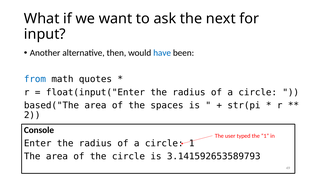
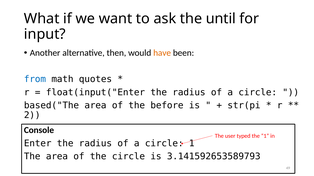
next: next -> until
have colour: blue -> orange
spaces: spaces -> before
